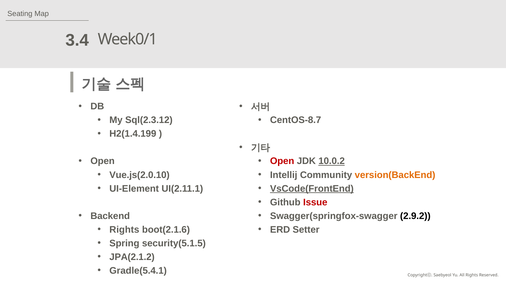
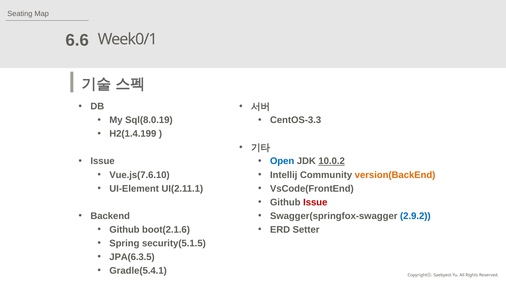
3.4: 3.4 -> 6.6
Sql(2.3.12: Sql(2.3.12 -> Sql(8.0.19
CentOS-8.7: CentOS-8.7 -> CentOS-3.3
Open at (103, 161): Open -> Issue
Open at (282, 161) colour: red -> blue
Vue.js(2.0.10: Vue.js(2.0.10 -> Vue.js(7.6.10
VsCode(FrontEnd underline: present -> none
2.9.2 colour: black -> blue
Rights at (124, 229): Rights -> Github
JPA(2.1.2: JPA(2.1.2 -> JPA(6.3.5
